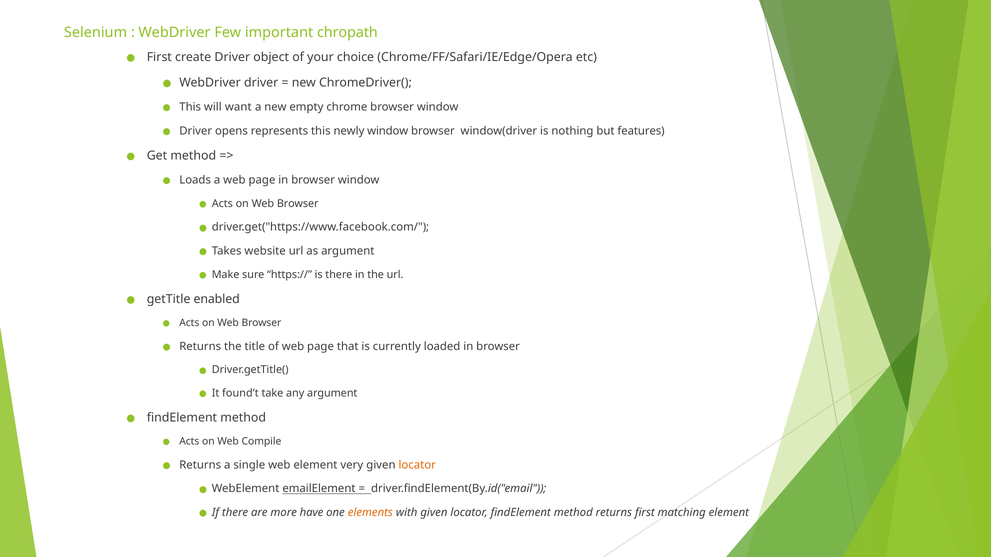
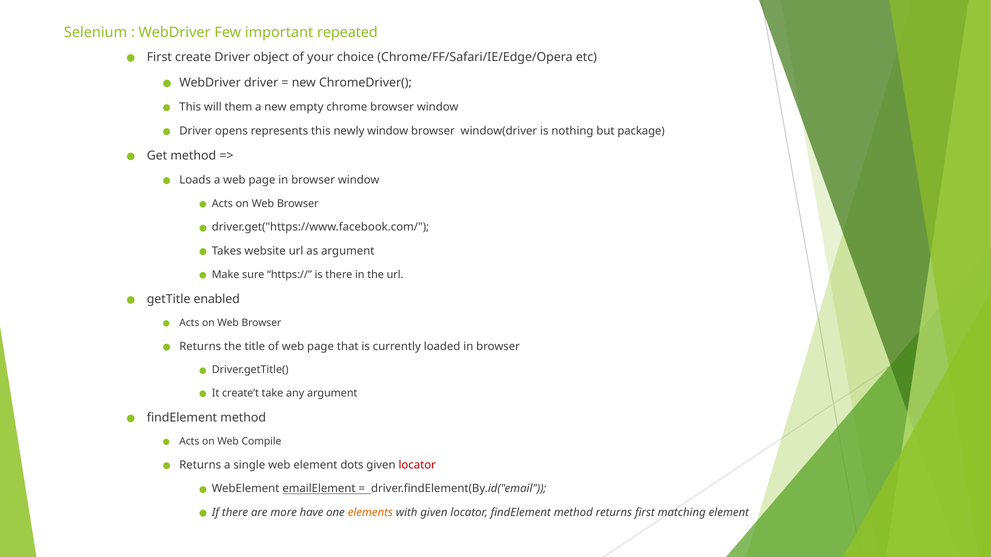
chropath: chropath -> repeated
want: want -> them
features: features -> package
found’t: found’t -> create’t
very: very -> dots
locator at (417, 465) colour: orange -> red
